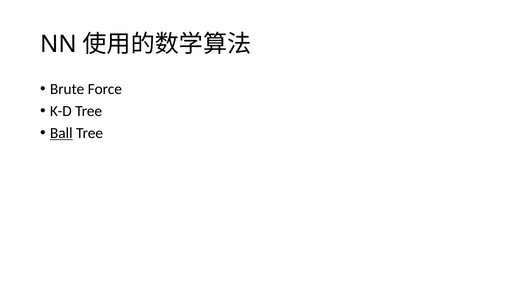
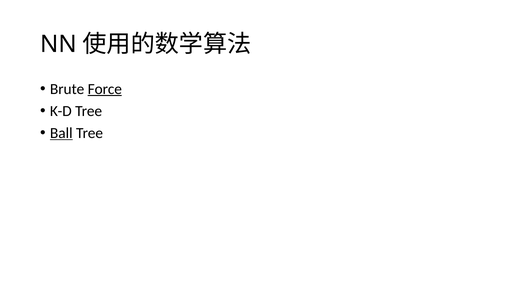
Force underline: none -> present
